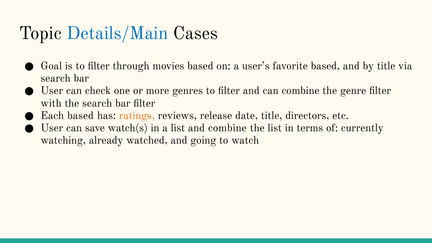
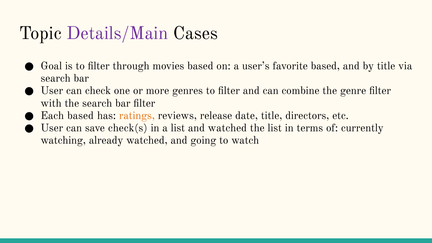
Details/Main colour: blue -> purple
watch(s: watch(s -> check(s
and combine: combine -> watched
